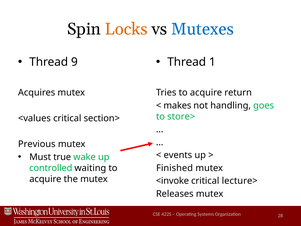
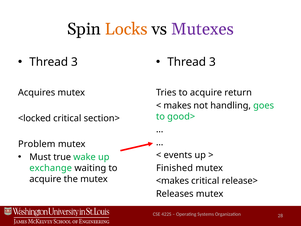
Mutexes colour: blue -> purple
9 at (74, 62): 9 -> 3
1 at (212, 62): 1 -> 3
store>: store> -> good>
<values: <values -> <locked
Previous: Previous -> Problem
controlled: controlled -> exchange
<invoke: <invoke -> <makes
lecture>: lecture> -> release>
